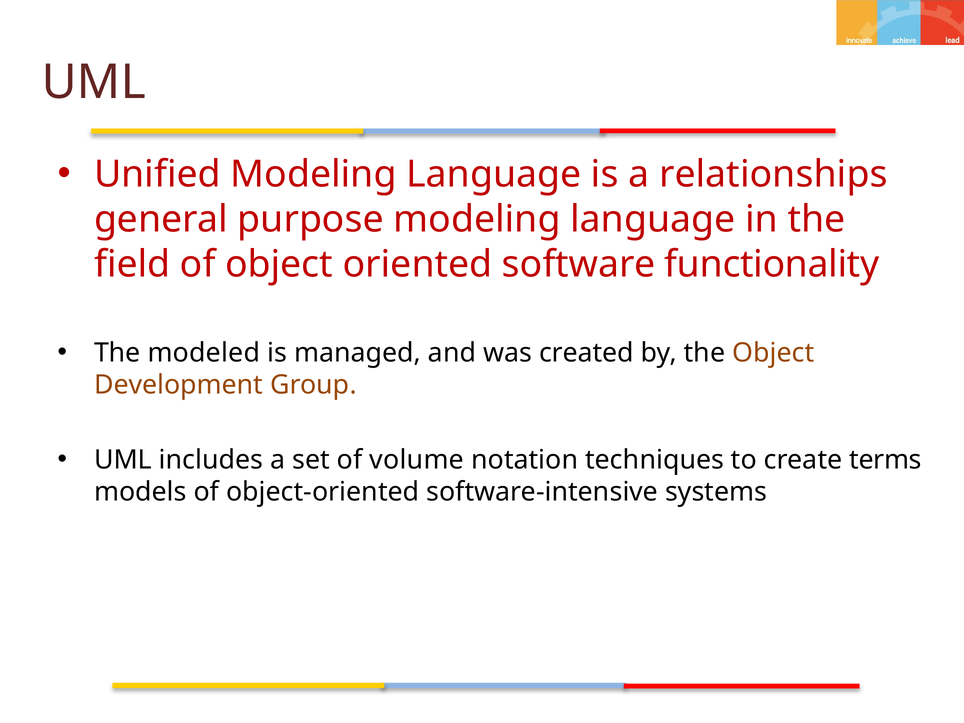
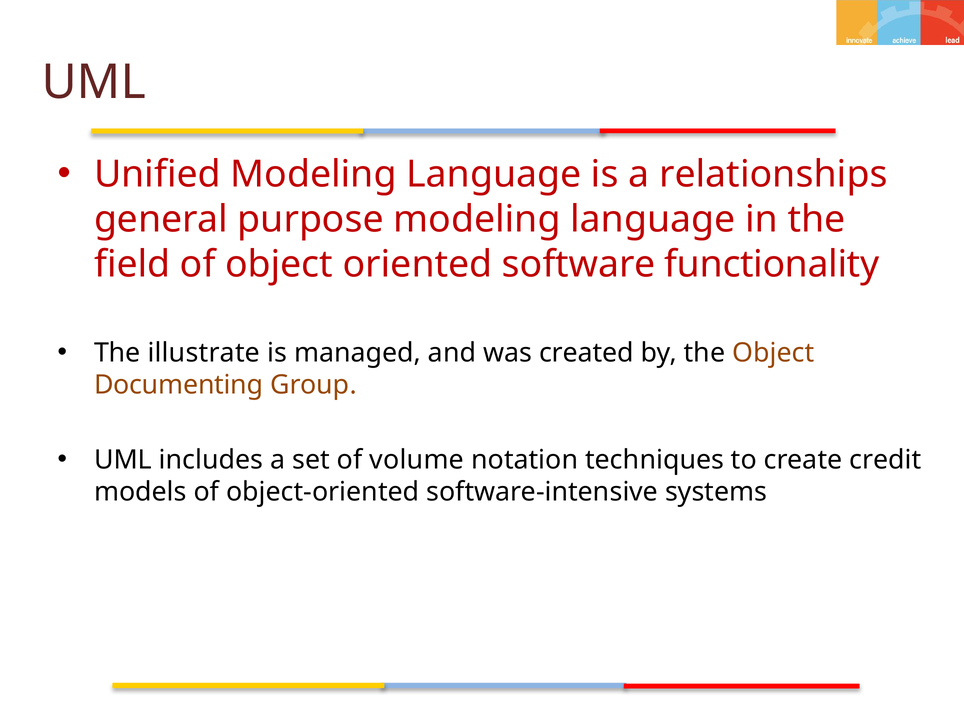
modeled: modeled -> illustrate
Development: Development -> Documenting
terms: terms -> credit
